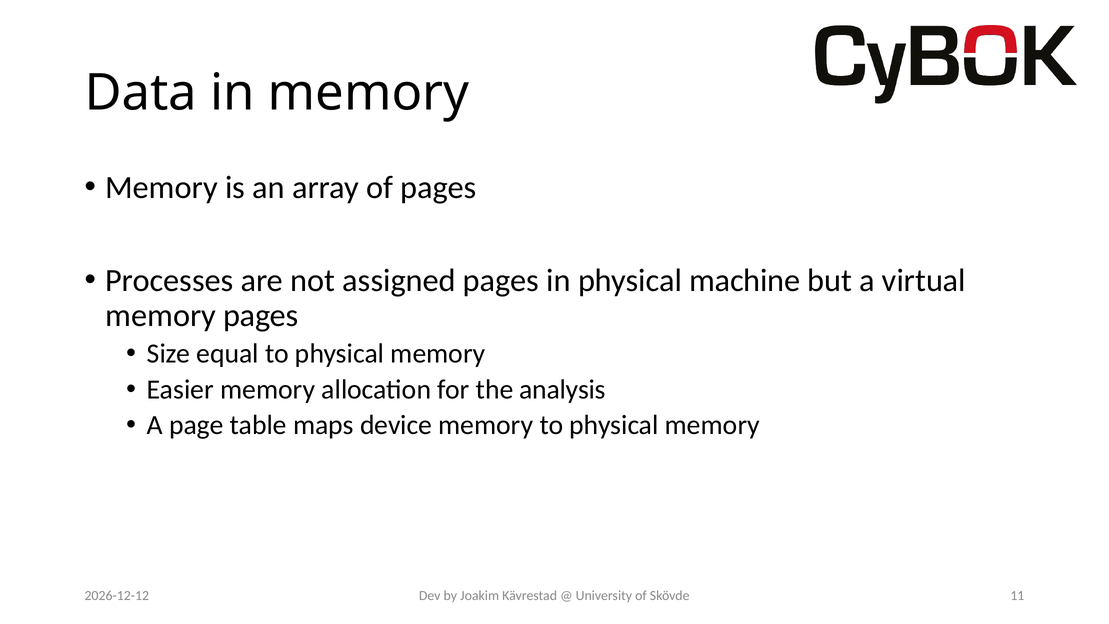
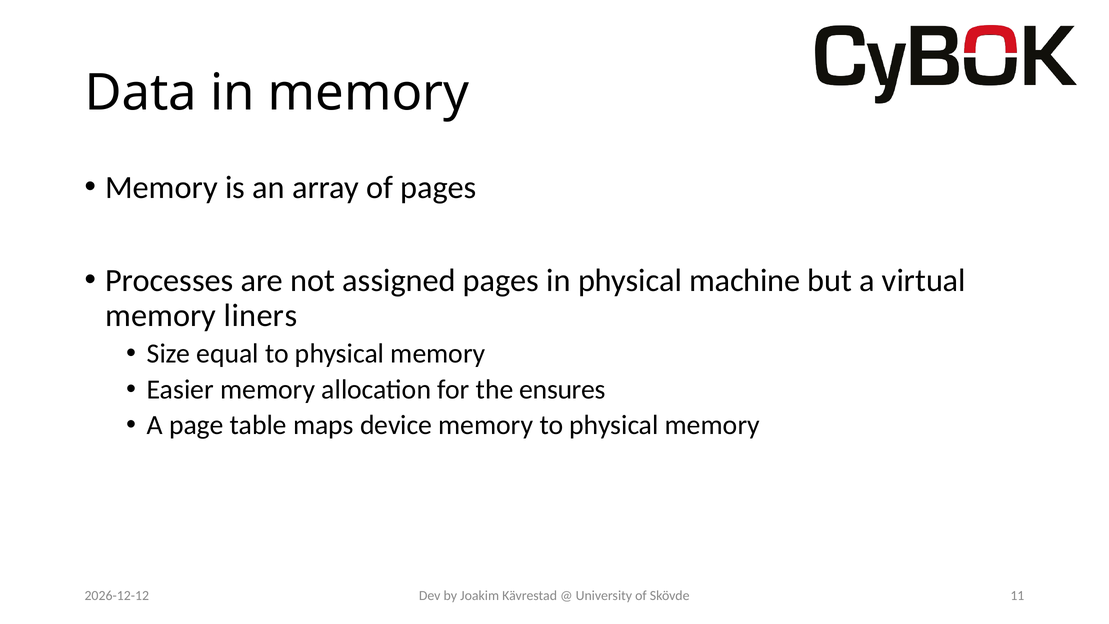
memory pages: pages -> liners
analysis: analysis -> ensures
